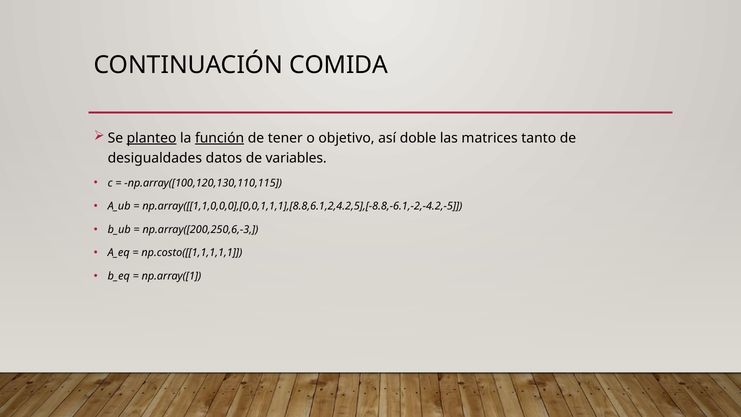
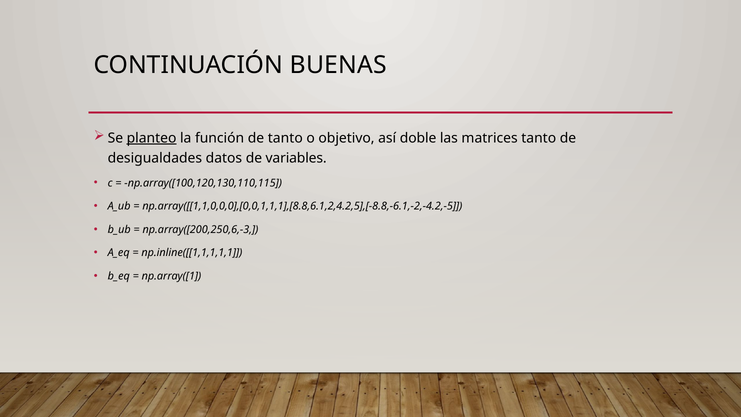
COMIDA: COMIDA -> BUENAS
función underline: present -> none
de tener: tener -> tanto
np.costo([[1,1,1,1,1: np.costo([[1,1,1,1,1 -> np.inline([[1,1,1,1,1
